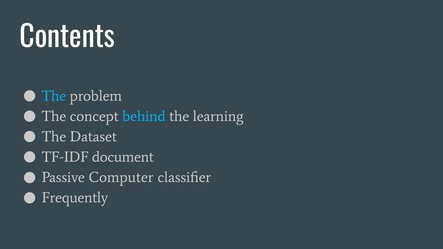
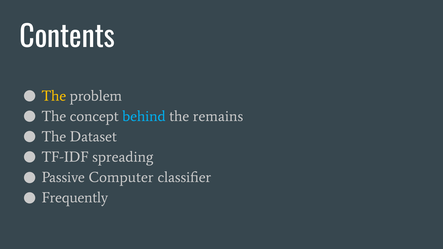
The at (54, 96) colour: light blue -> yellow
learning: learning -> remains
document: document -> spreading
